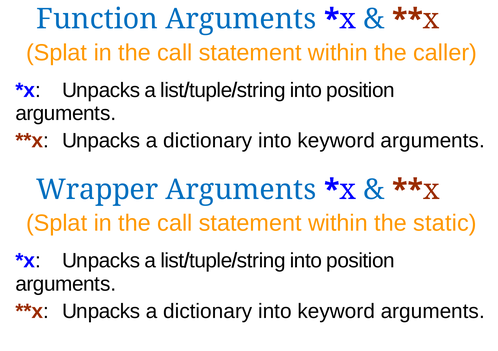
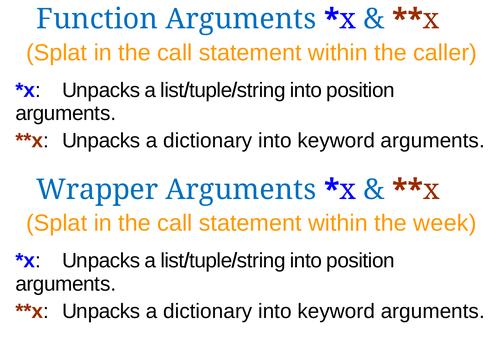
static: static -> week
